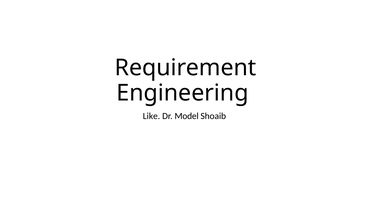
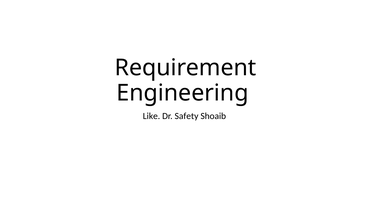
Model: Model -> Safety
